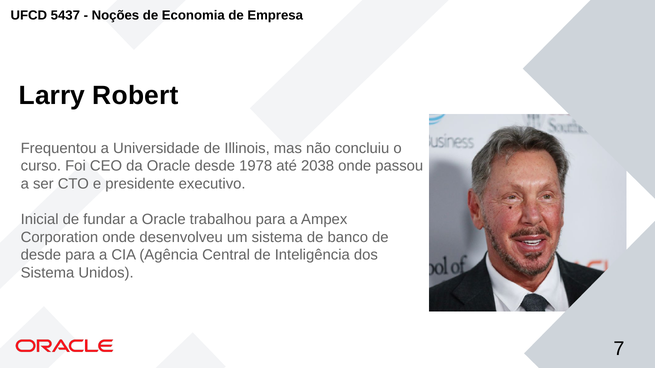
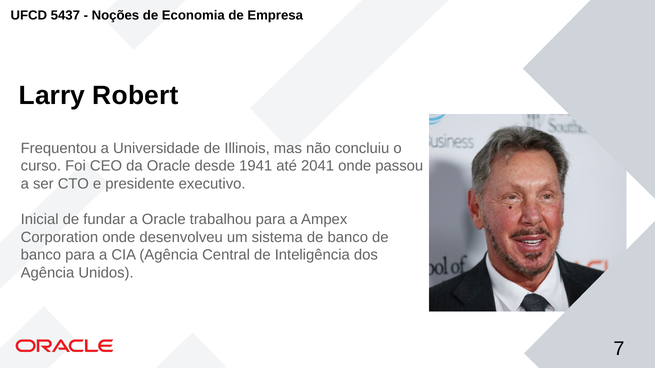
1978: 1978 -> 1941
2038: 2038 -> 2041
desde at (41, 255): desde -> banco
Sistema at (47, 273): Sistema -> Agência
